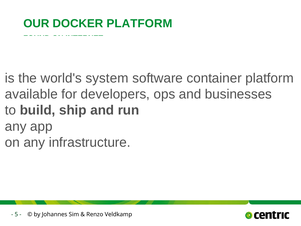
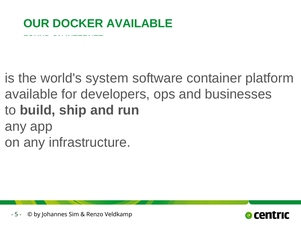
DOCKER PLATFORM: PLATFORM -> AVAILABLE
